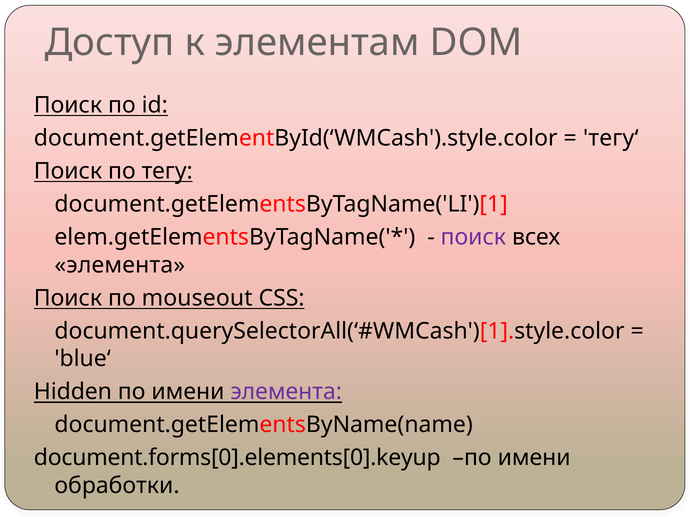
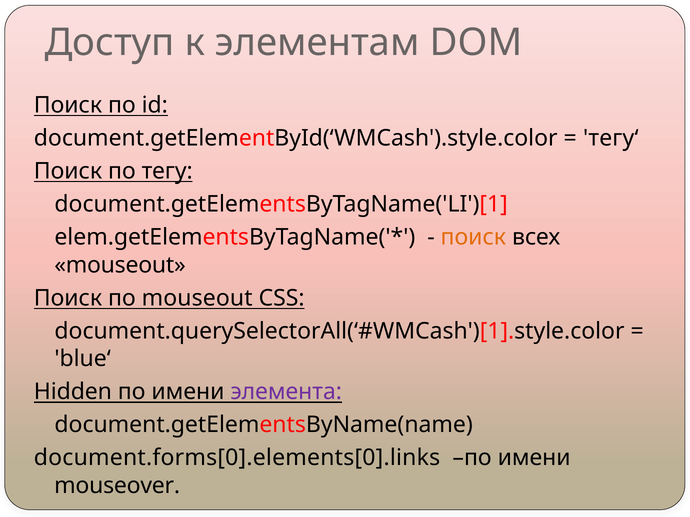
поиск at (473, 238) colour: purple -> orange
элемента at (120, 265): элемента -> mouseout
document.forms[0].elements[0].keyup: document.forms[0].elements[0].keyup -> document.forms[0].elements[0].links
обработки: обработки -> mouseover
